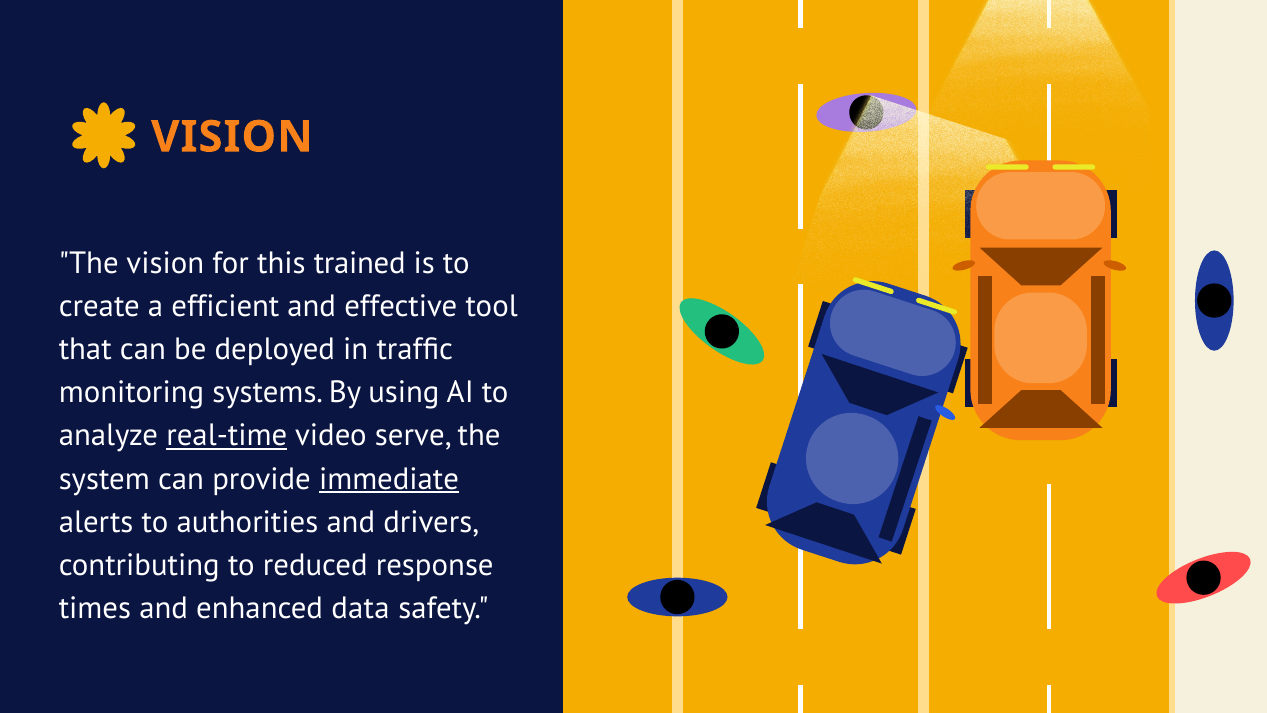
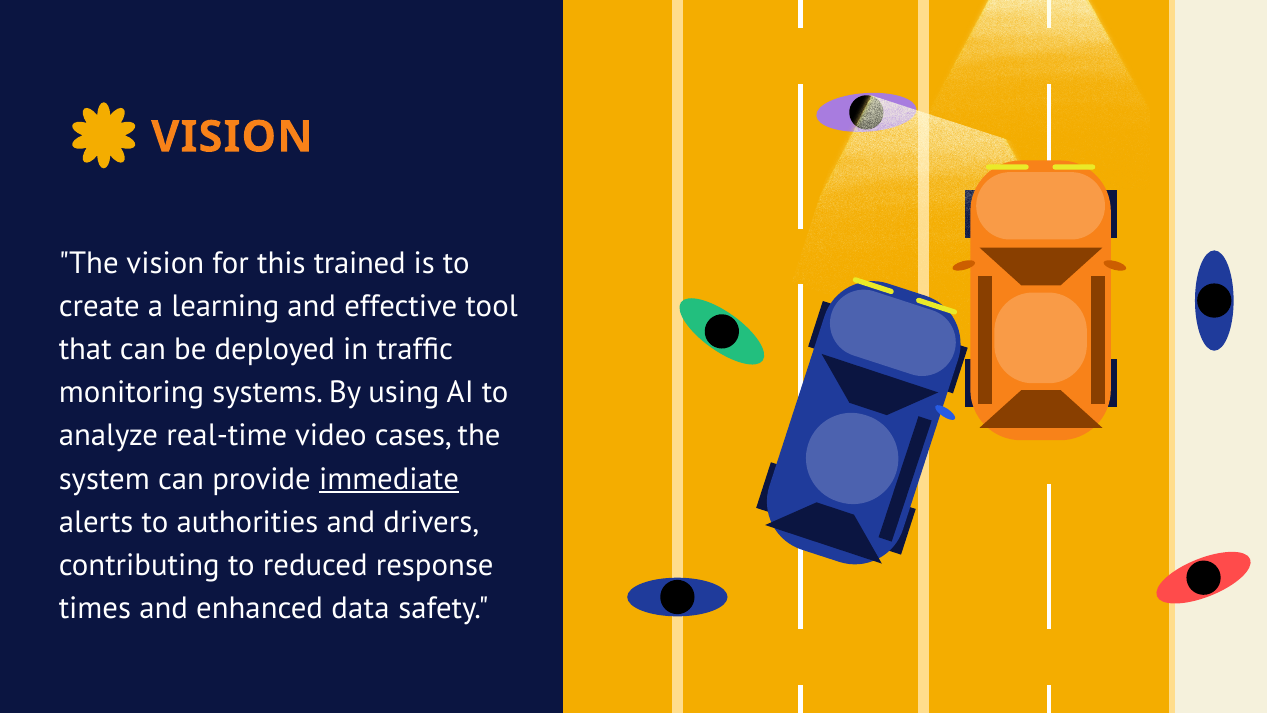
efficient: efficient -> learning
real-time underline: present -> none
serve: serve -> cases
